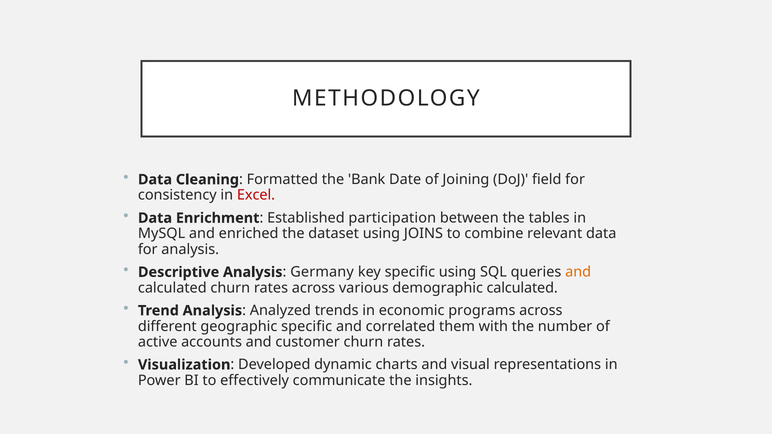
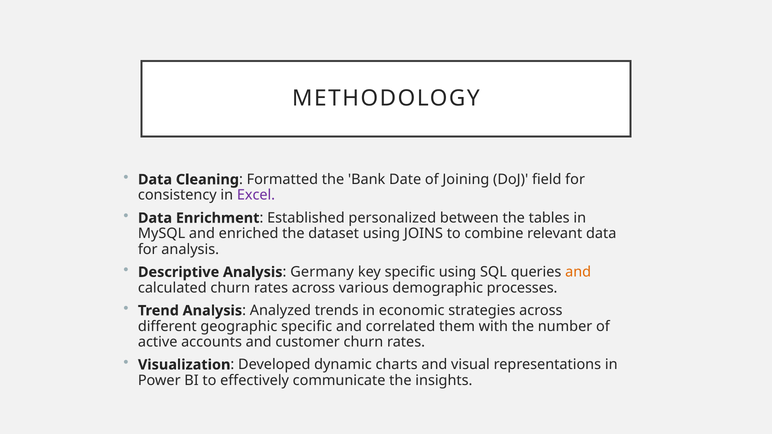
Excel colour: red -> purple
participation: participation -> personalized
demographic calculated: calculated -> processes
programs: programs -> strategies
